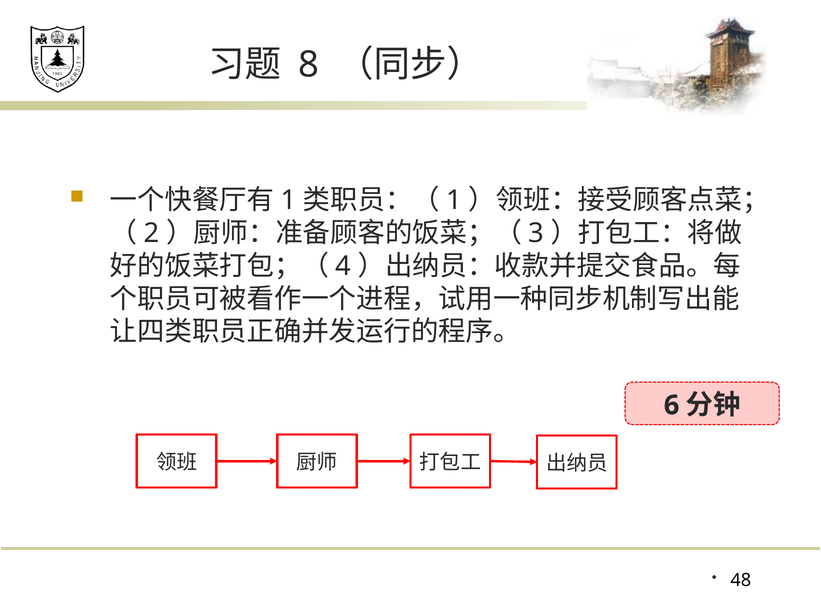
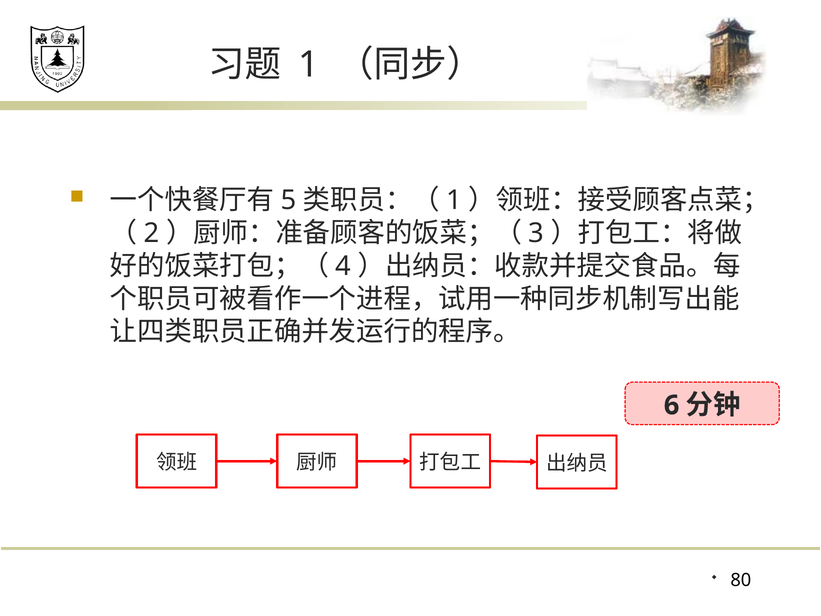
8 at (309, 65): 8 -> 1
1 at (289, 200): 1 -> 5
48: 48 -> 80
